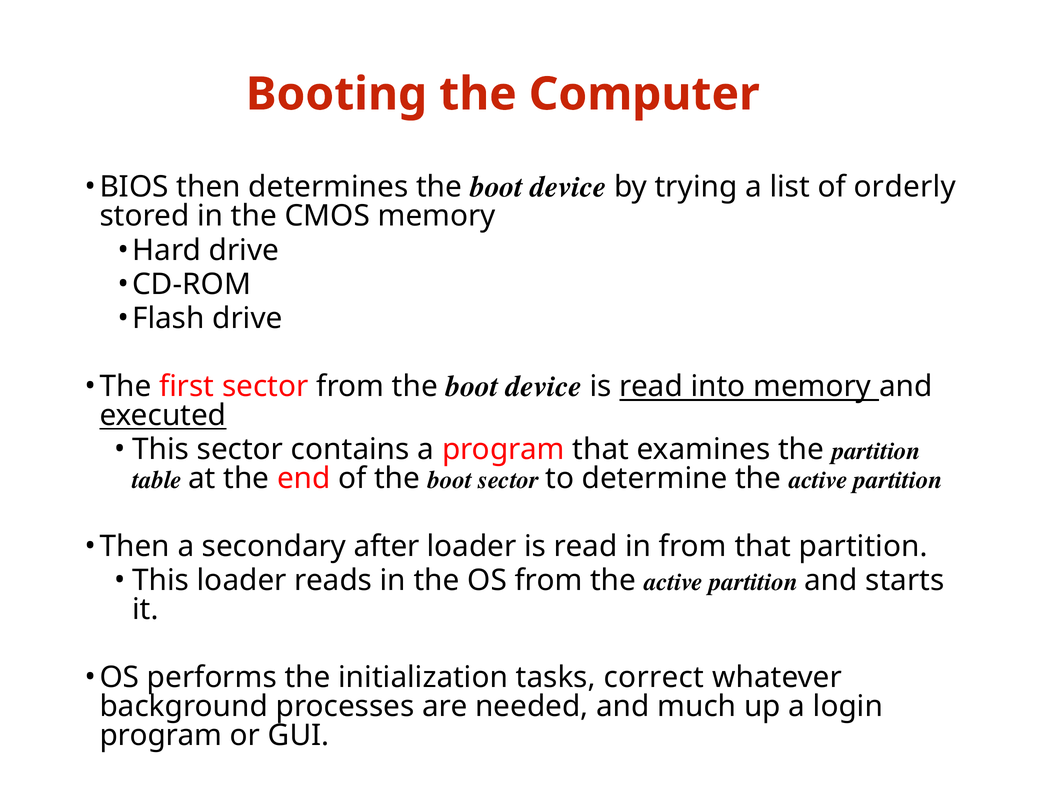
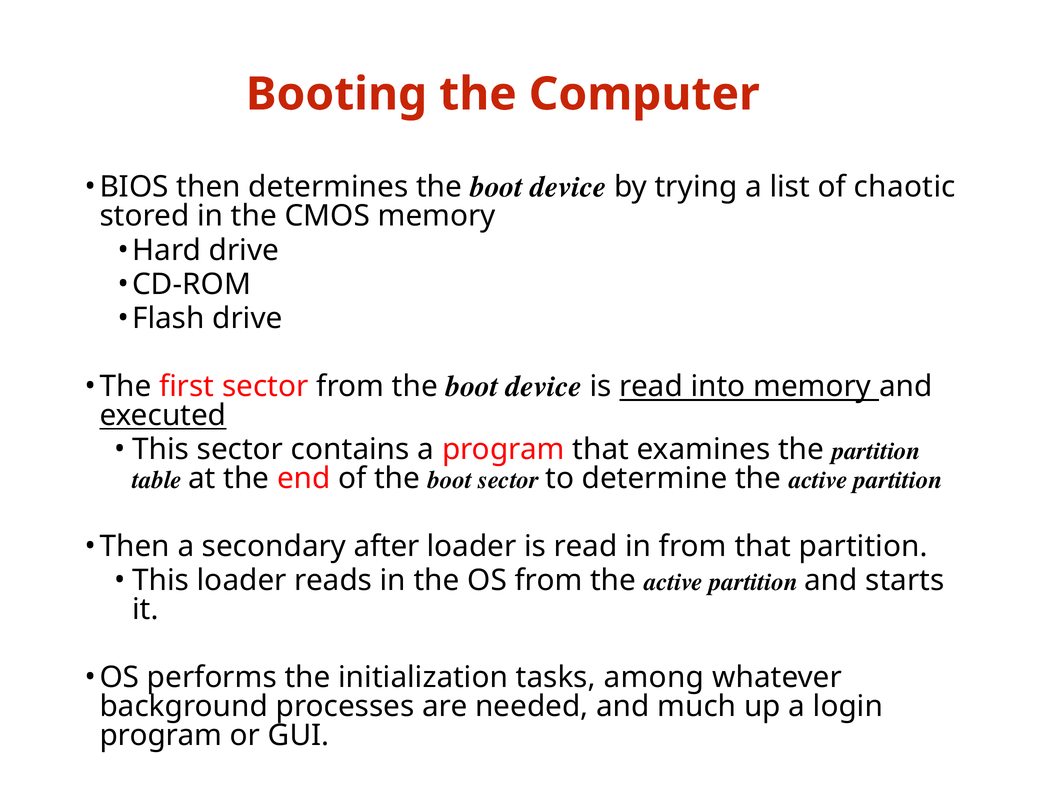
orderly: orderly -> chaotic
correct: correct -> among
